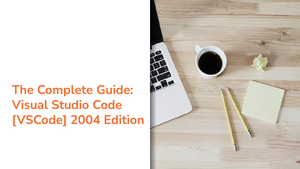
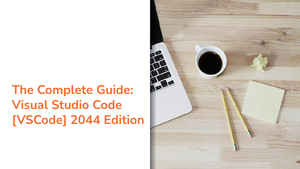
2004: 2004 -> 2044
